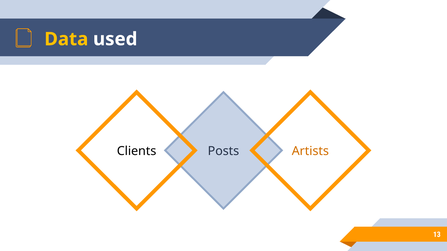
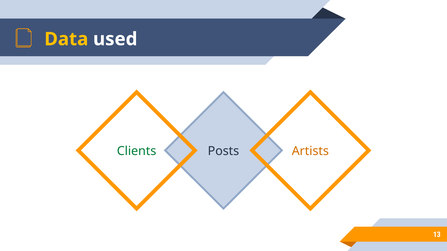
Clients colour: black -> green
